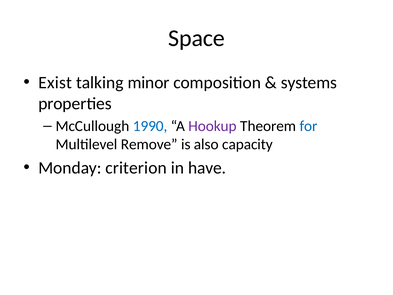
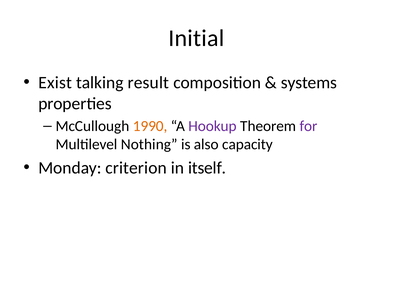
Space: Space -> Initial
minor: minor -> result
1990 colour: blue -> orange
for colour: blue -> purple
Remove: Remove -> Nothing
have: have -> itself
